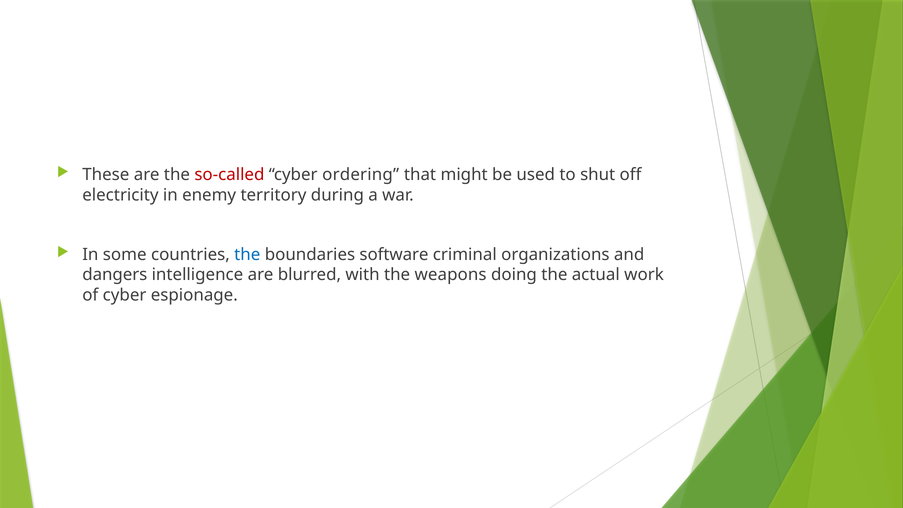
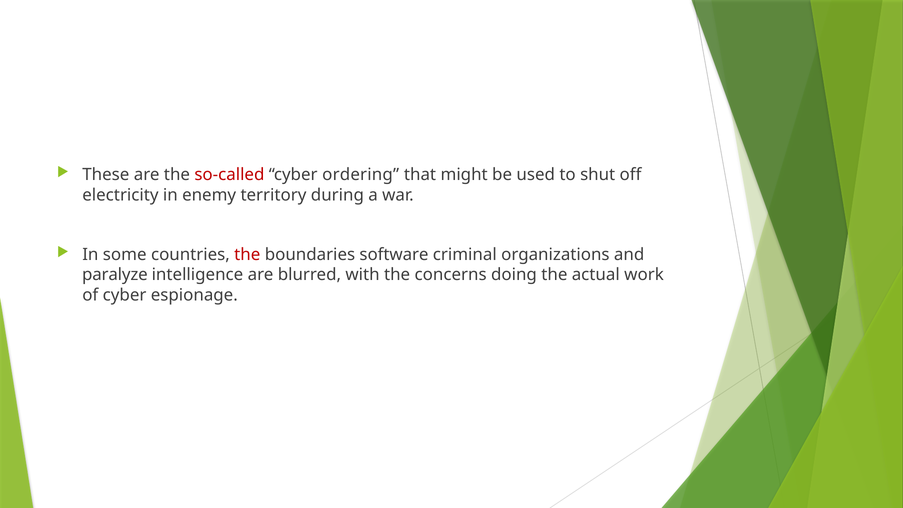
the at (247, 255) colour: blue -> red
dangers: dangers -> paralyze
weapons: weapons -> concerns
